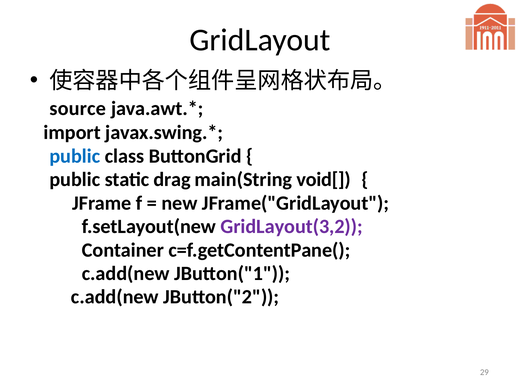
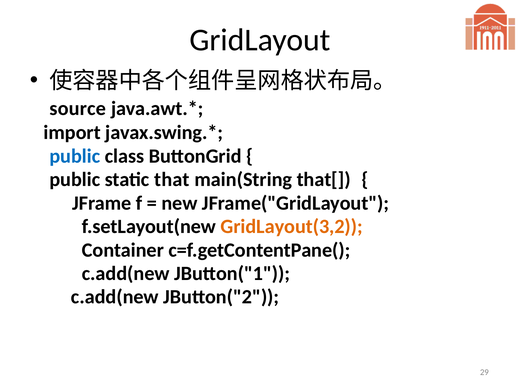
drag: drag -> that
void[: void[ -> that[
GridLayout(3,2 colour: purple -> orange
